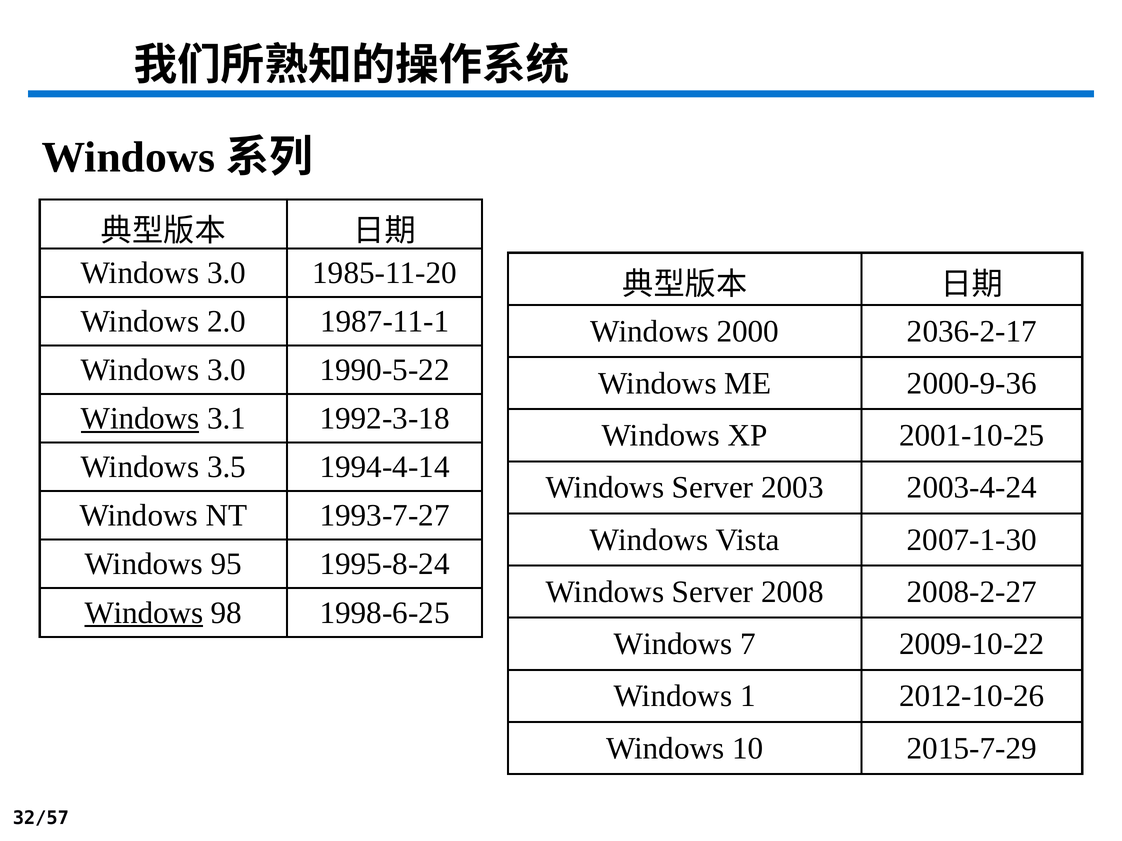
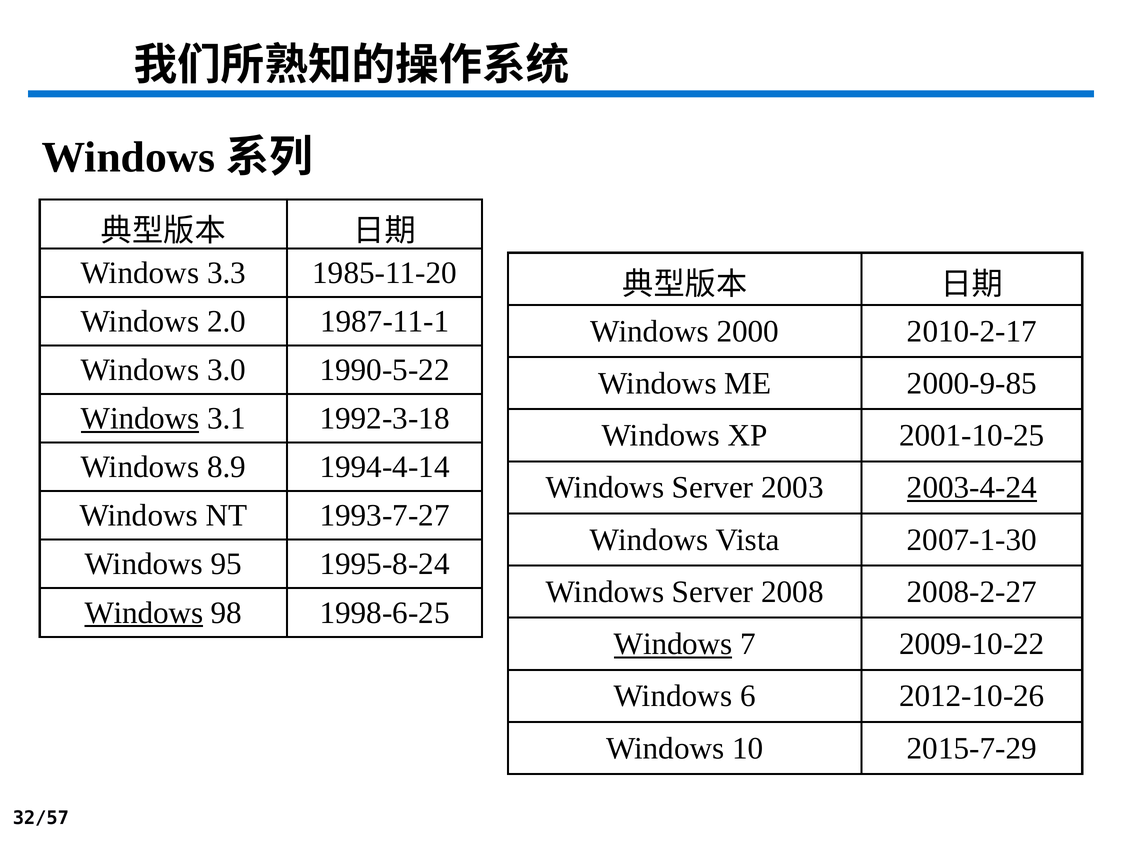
3.0 at (227, 273): 3.0 -> 3.3
2036-2-17: 2036-2-17 -> 2010-2-17
2000-9-36: 2000-9-36 -> 2000-9-85
3.5: 3.5 -> 8.9
2003-4-24 underline: none -> present
Windows at (673, 644) underline: none -> present
1: 1 -> 6
